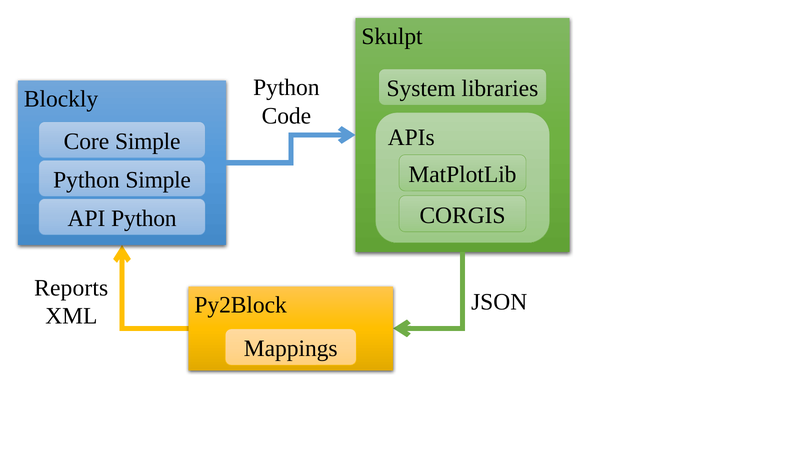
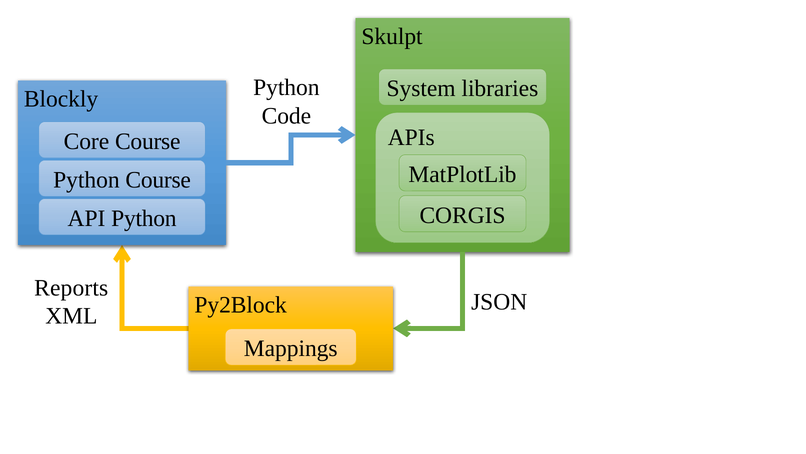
Core Simple: Simple -> Course
Python Simple: Simple -> Course
